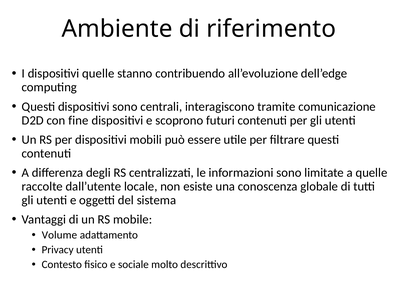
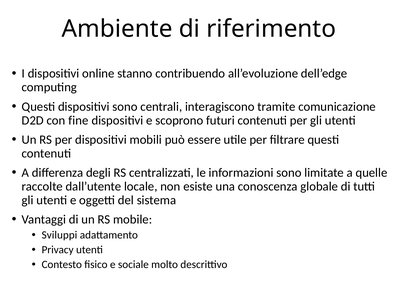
dispositivi quelle: quelle -> online
Volume: Volume -> Sviluppi
